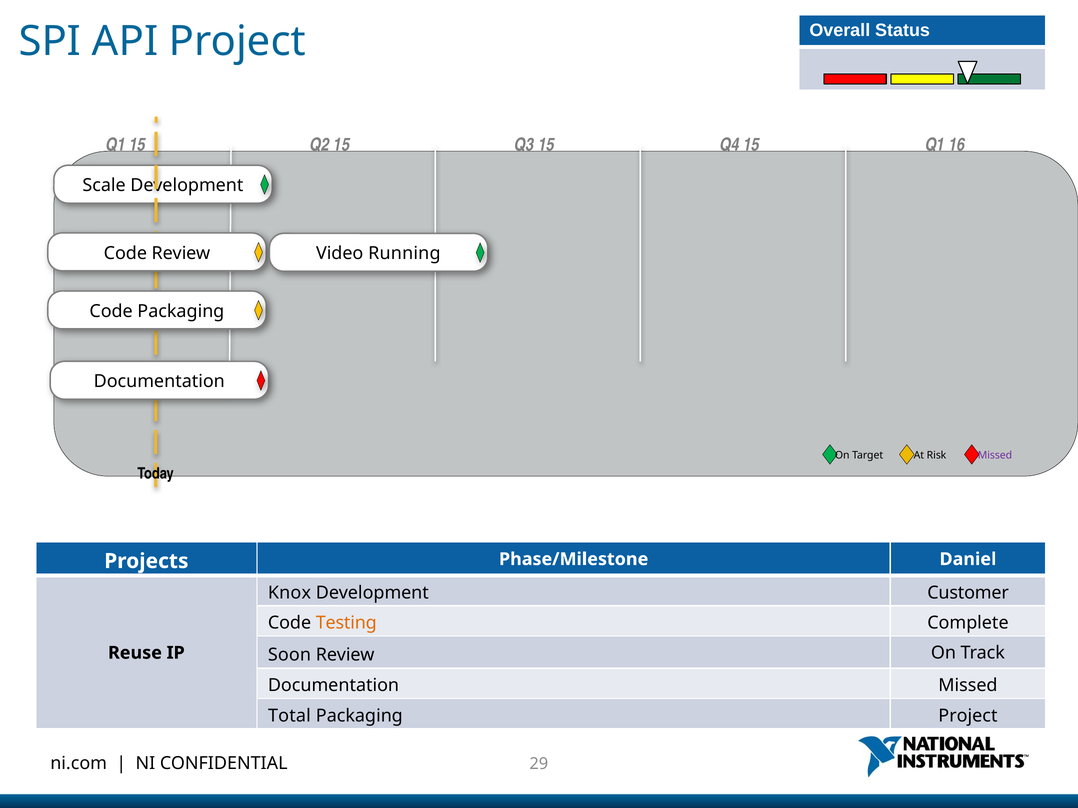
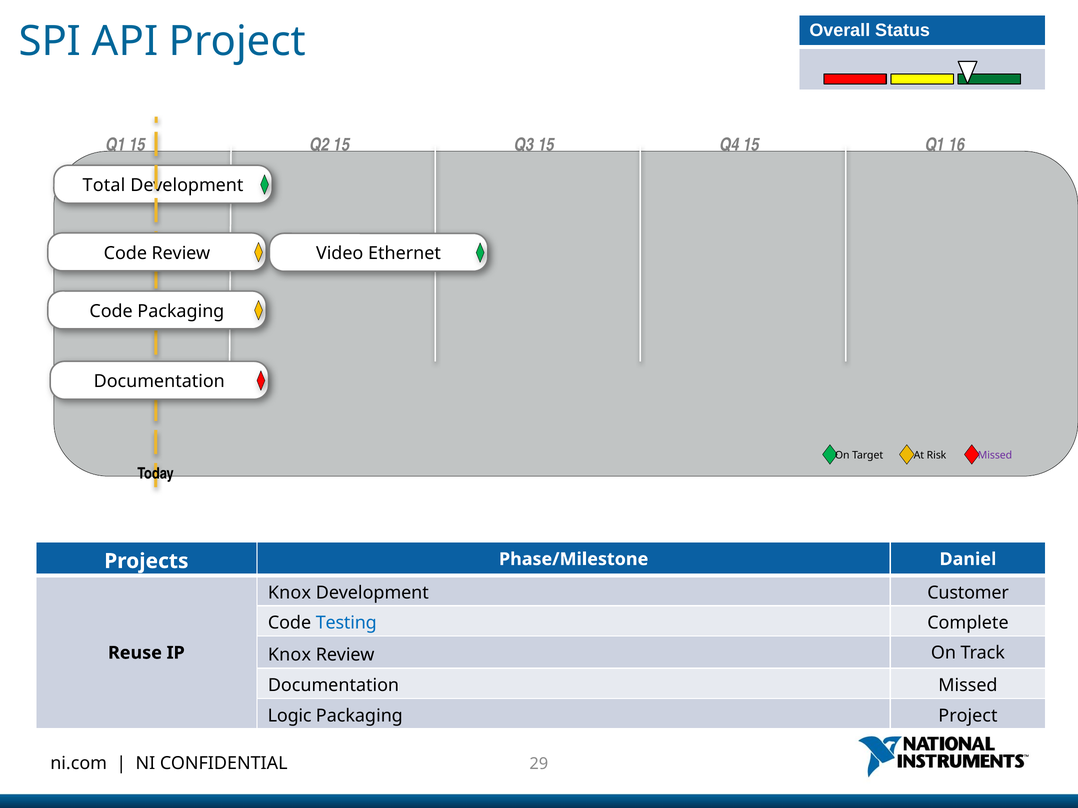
Scale: Scale -> Total
Running: Running -> Ethernet
Testing colour: orange -> blue
Soon at (289, 655): Soon -> Knox
Total: Total -> Logic
